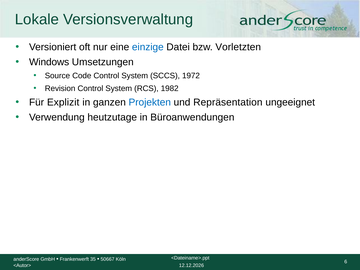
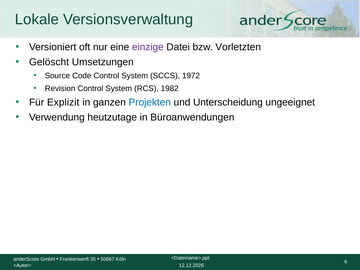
einzige colour: blue -> purple
Windows: Windows -> Gelöscht
Repräsentation: Repräsentation -> Unterscheidung
